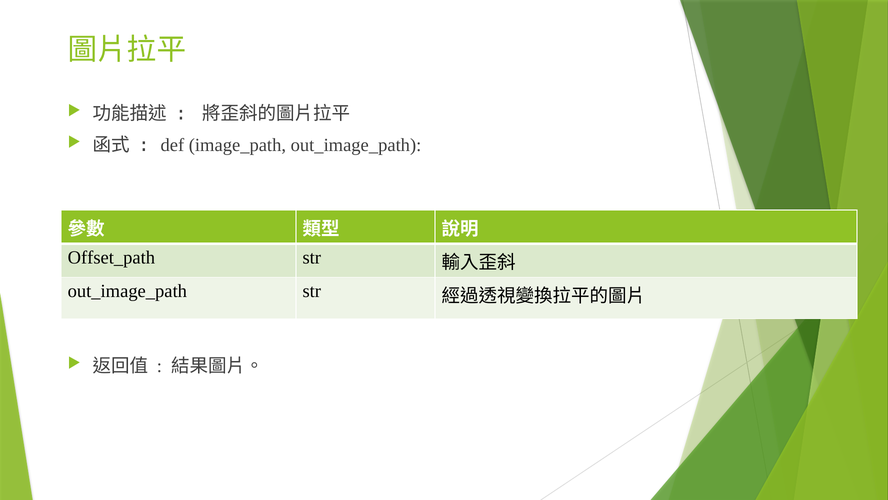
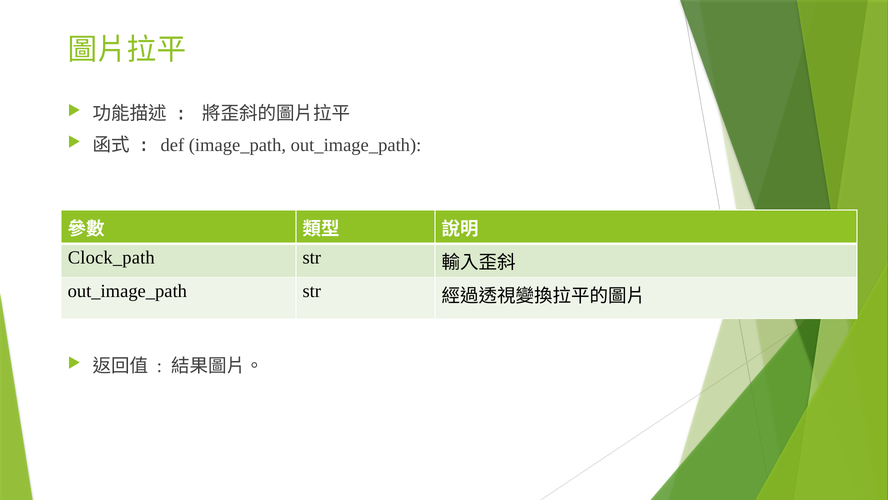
Offset_path: Offset_path -> Clock_path
